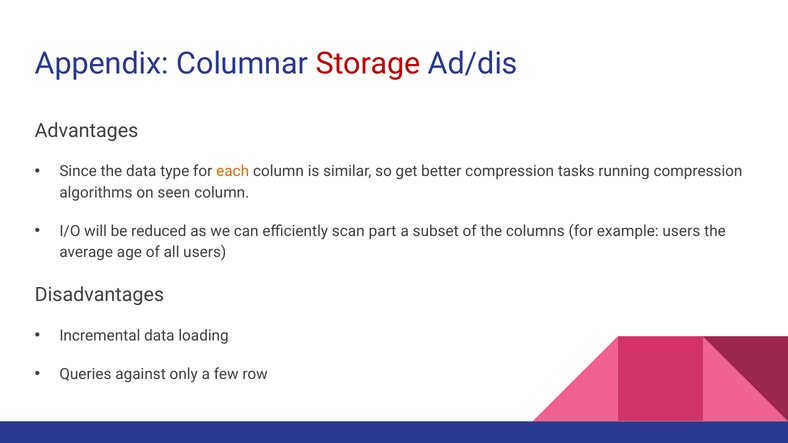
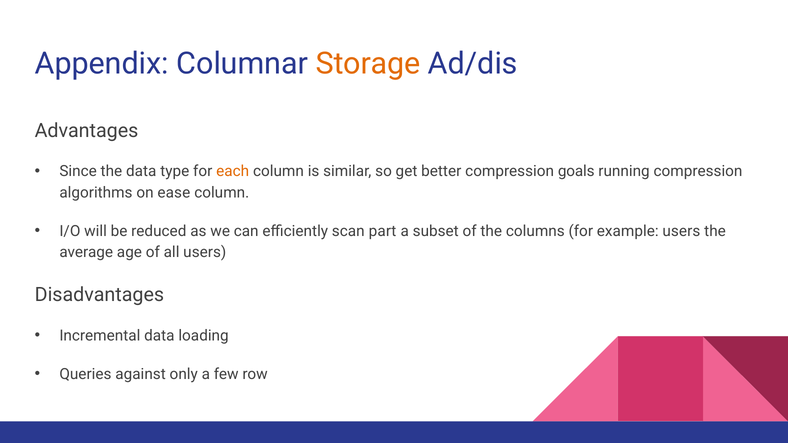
Storage colour: red -> orange
tasks: tasks -> goals
seen: seen -> ease
